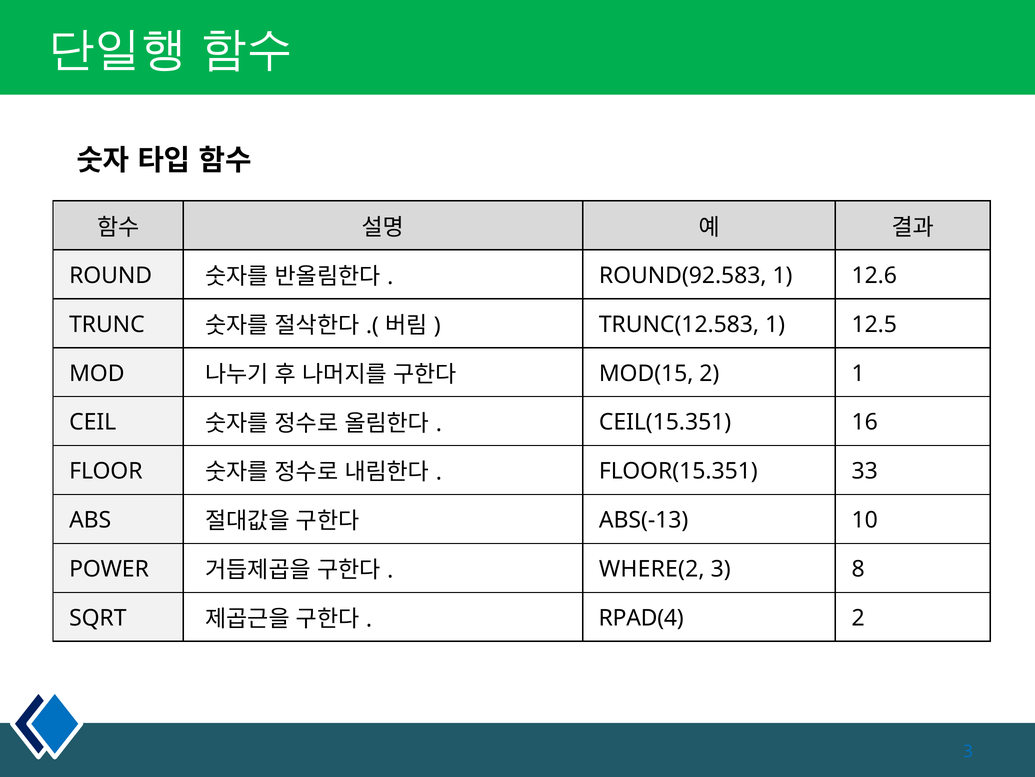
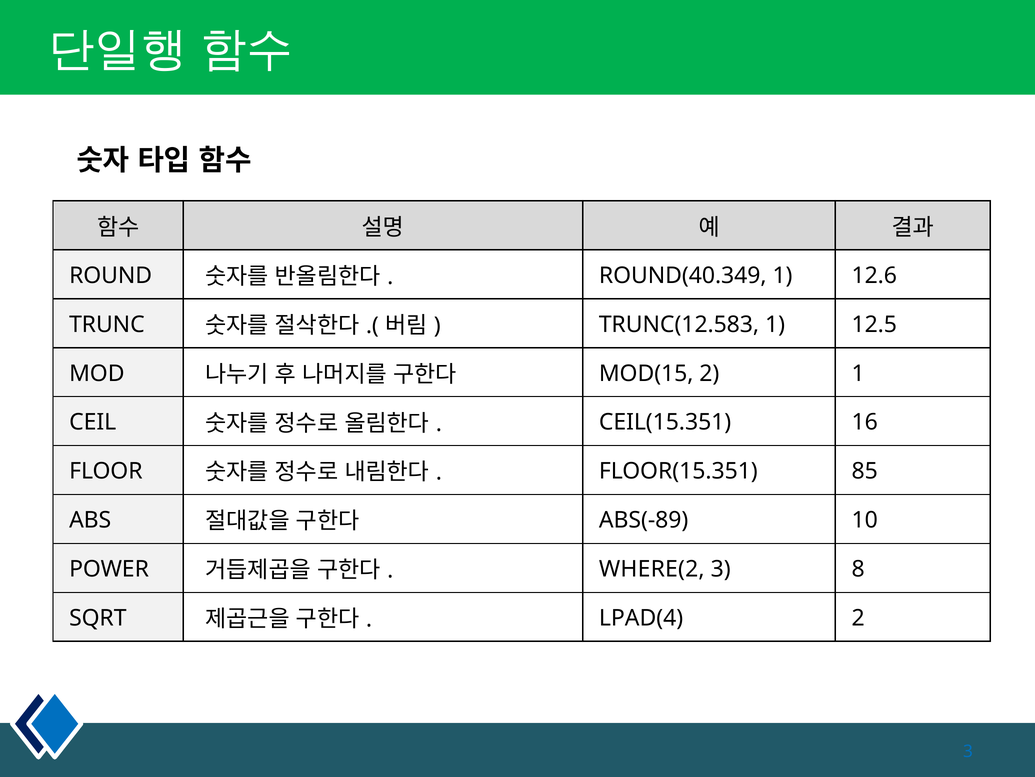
ROUND(92.583: ROUND(92.583 -> ROUND(40.349
33: 33 -> 85
ABS(-13: ABS(-13 -> ABS(-89
RPAD(4: RPAD(4 -> LPAD(4
